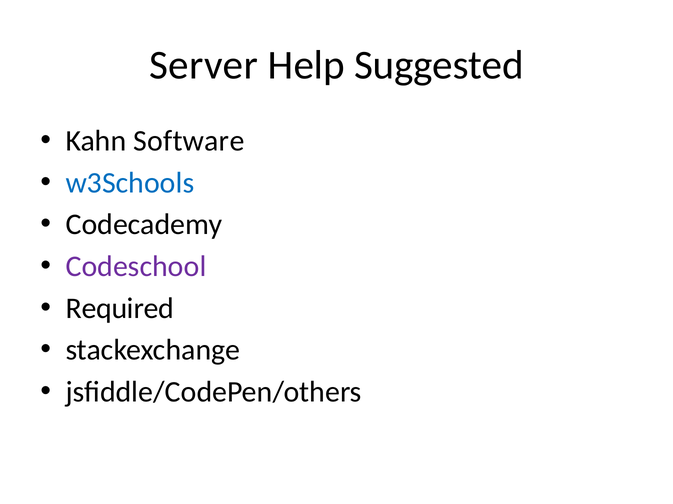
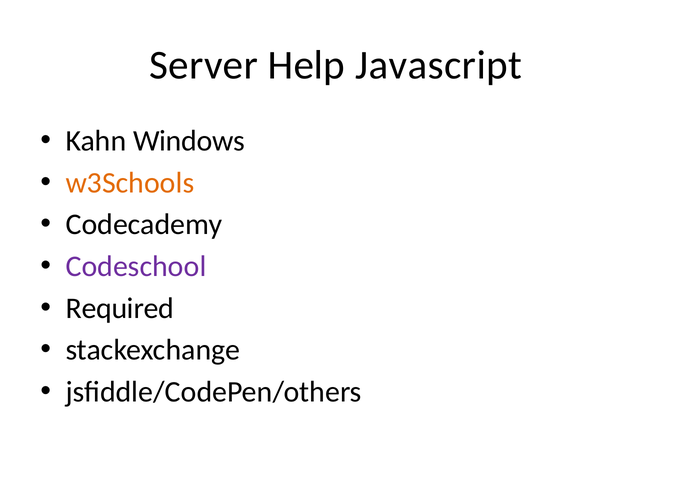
Suggested: Suggested -> Javascript
Software: Software -> Windows
w3Schools colour: blue -> orange
